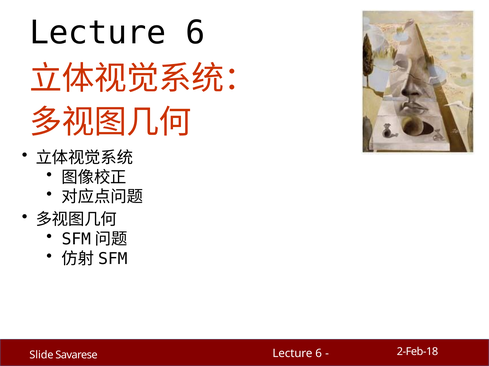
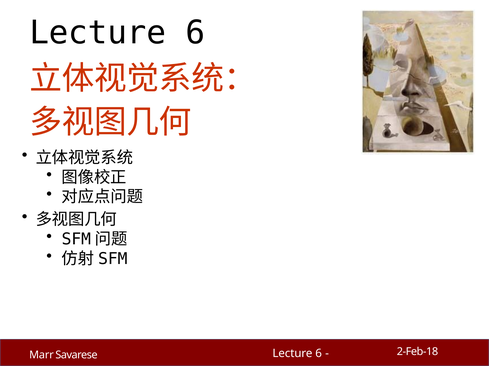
Slide: Slide -> Marr
